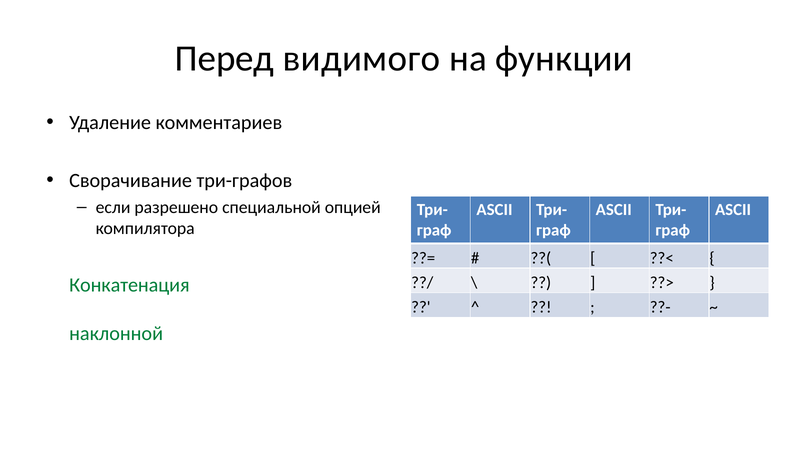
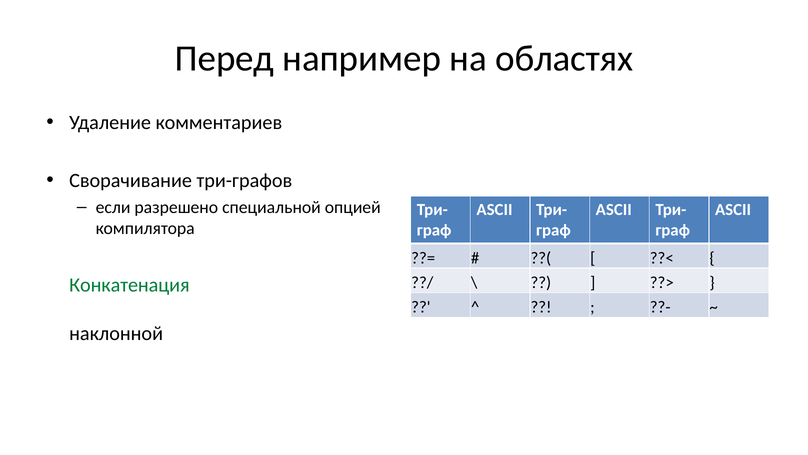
видимого: видимого -> например
функции: функции -> областях
наклонной colour: green -> black
